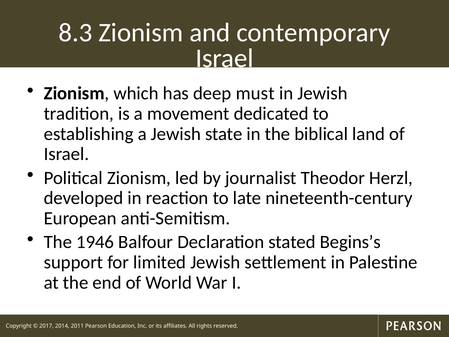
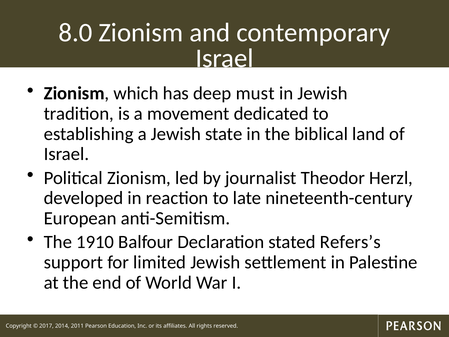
8.3: 8.3 -> 8.0
1946: 1946 -> 1910
Begins’s: Begins’s -> Refers’s
